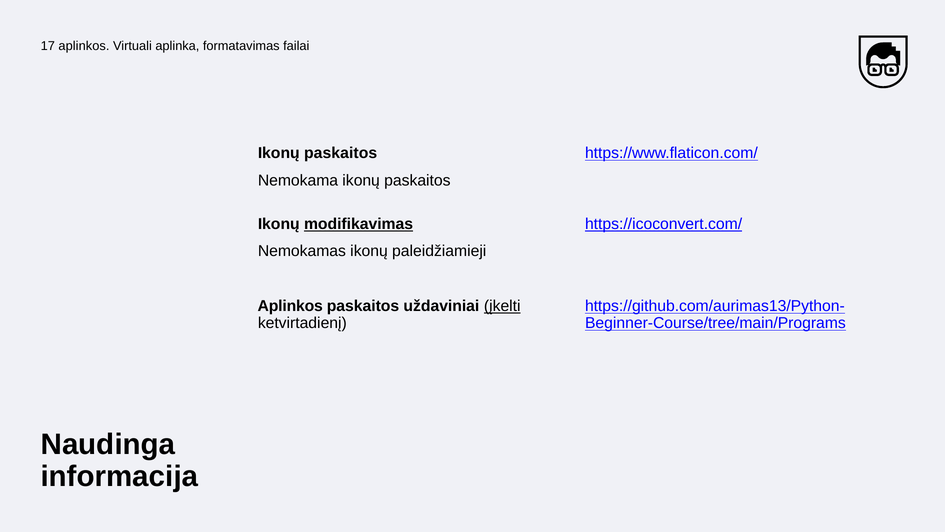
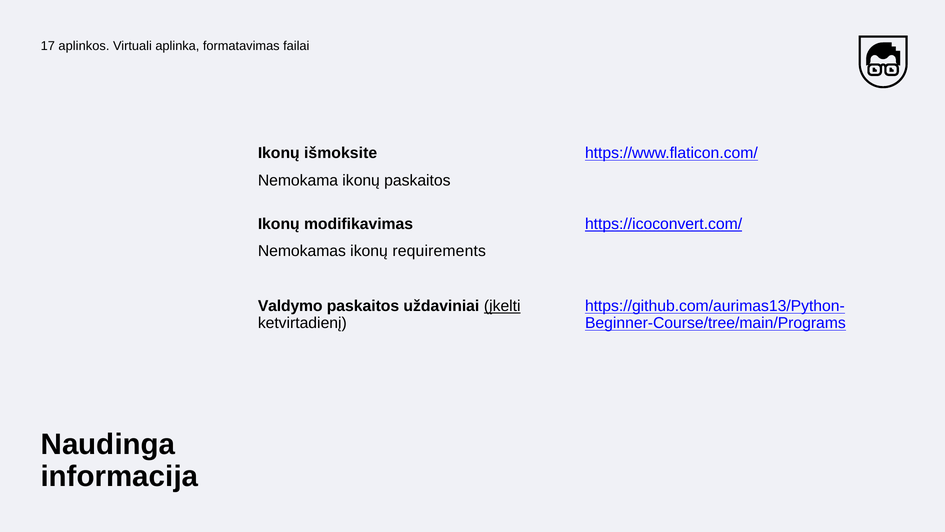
paskaitos at (341, 153): paskaitos -> išmoksite
modifikavimas underline: present -> none
paleidžiamieji: paleidžiamieji -> requirements
Aplinkos at (290, 306): Aplinkos -> Valdymo
